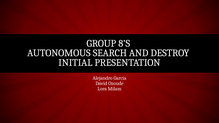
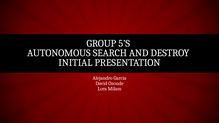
8’S: 8’S -> 5’S
